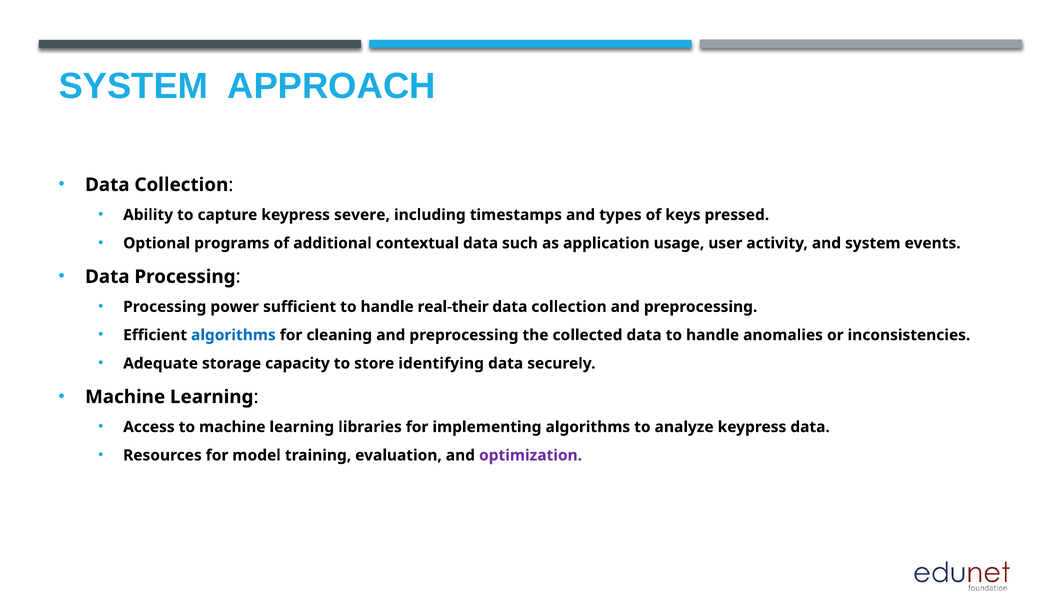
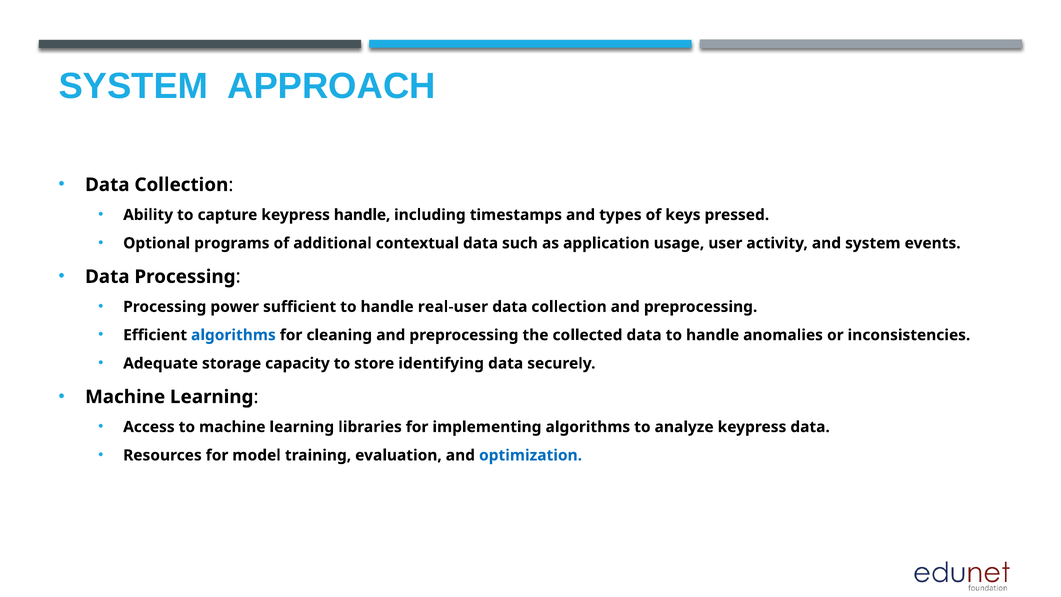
keypress severe: severe -> handle
real-their: real-their -> real-user
optimization colour: purple -> blue
